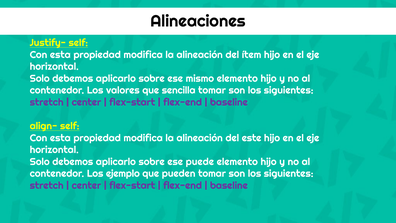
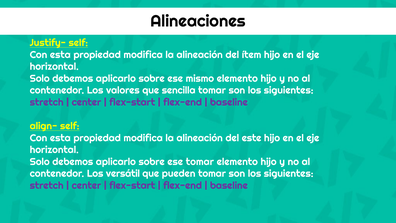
ese puede: puede -> tomar
ejemplo: ejemplo -> versátil
